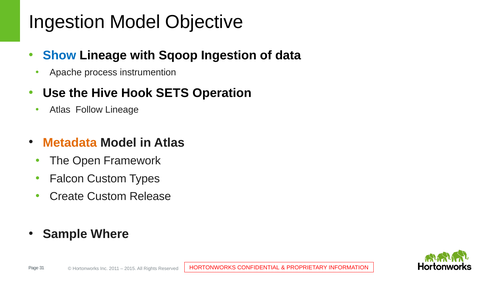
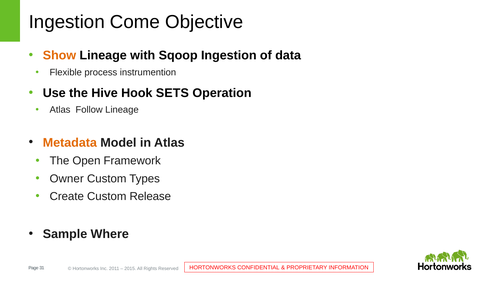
Ingestion Model: Model -> Come
Show colour: blue -> orange
Apache: Apache -> Flexible
Falcon: Falcon -> Owner
